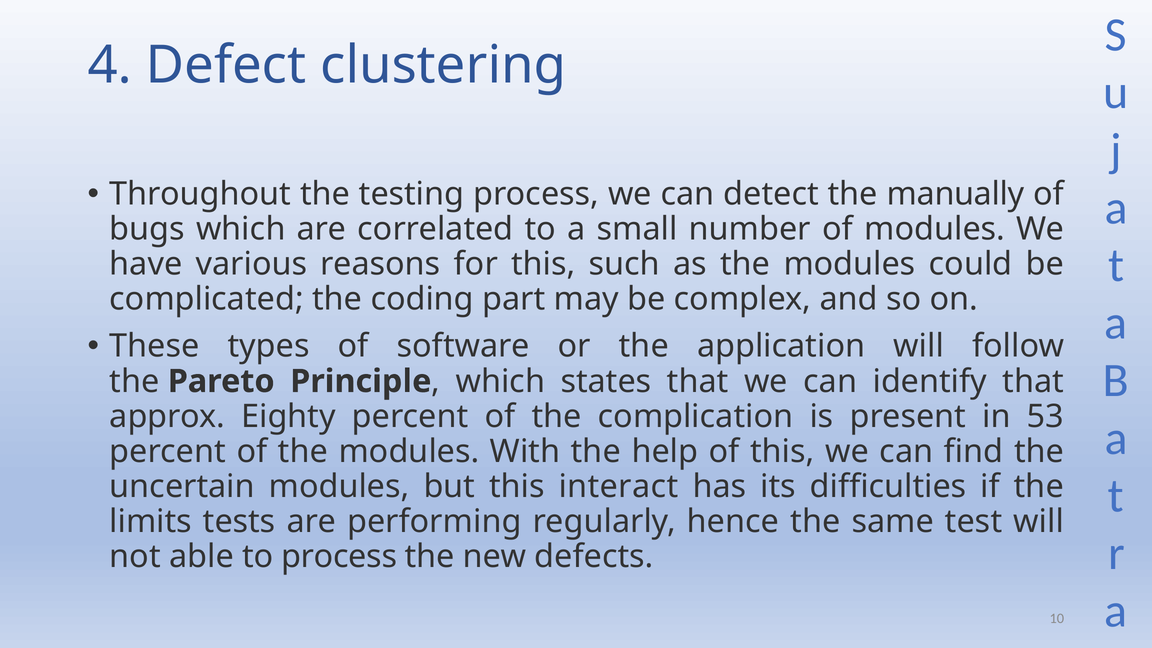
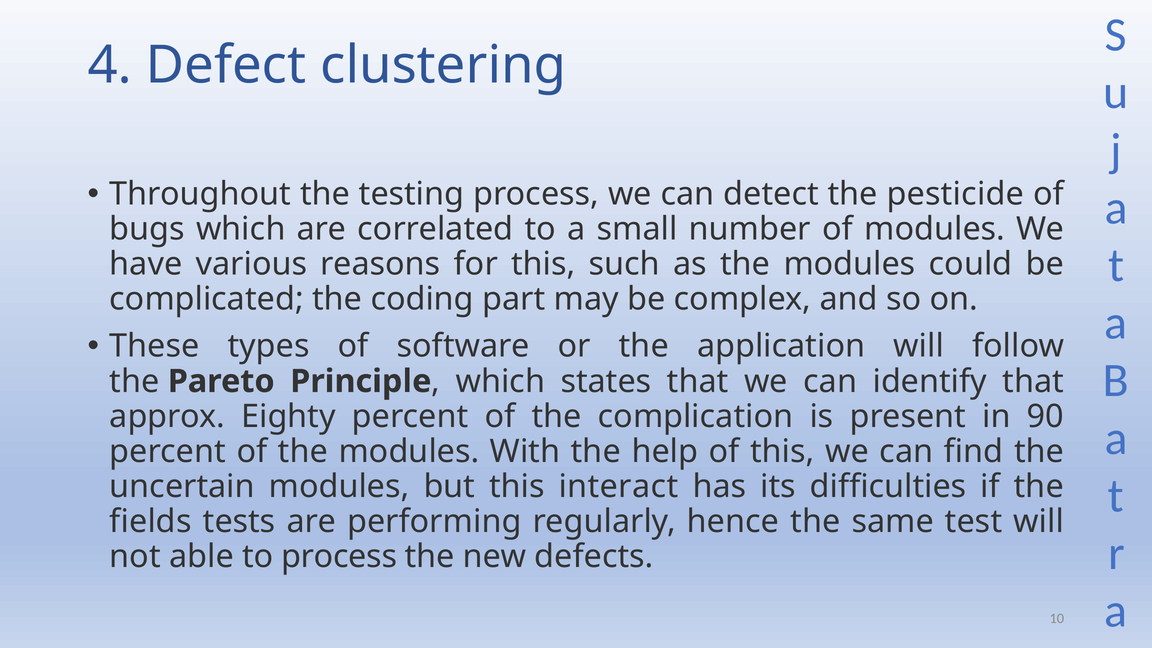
manually: manually -> pesticide
53: 53 -> 90
limits: limits -> fields
